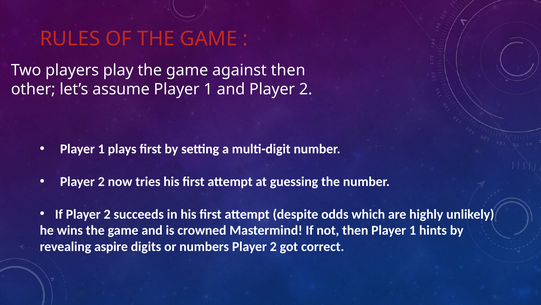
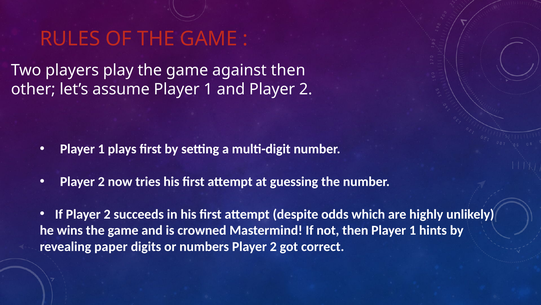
aspire: aspire -> paper
